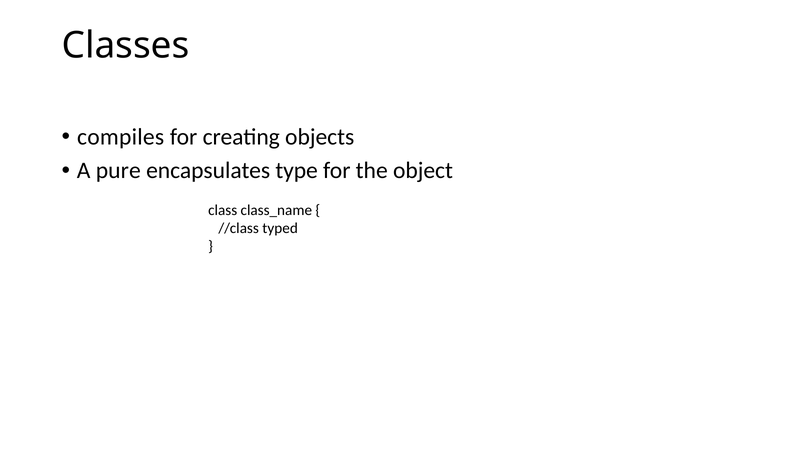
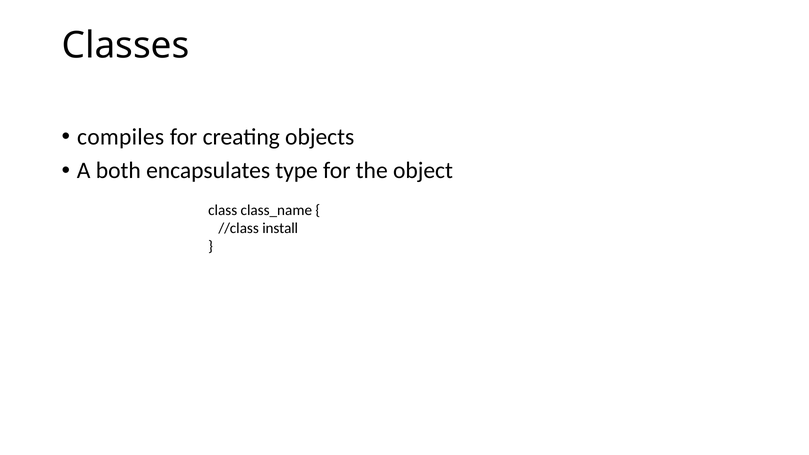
pure: pure -> both
typed: typed -> install
